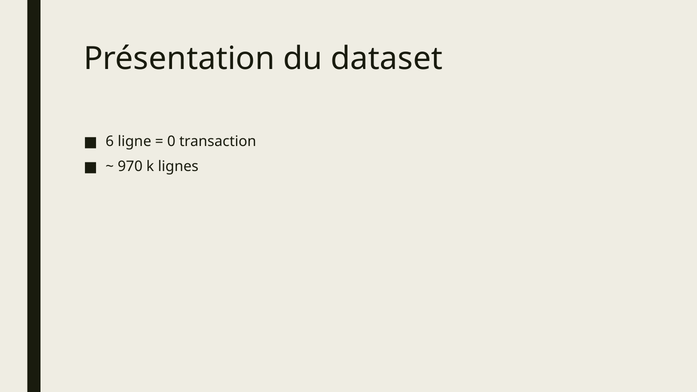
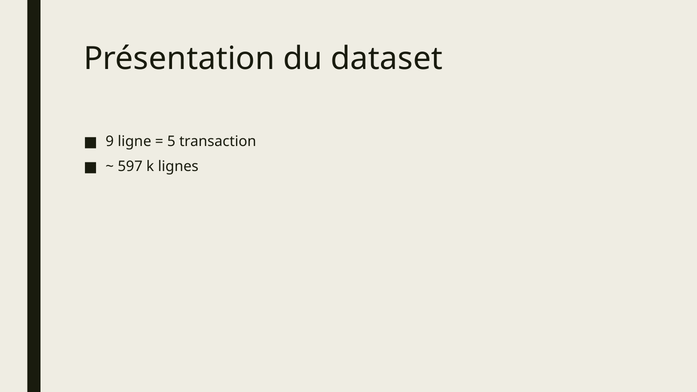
6: 6 -> 9
0: 0 -> 5
970: 970 -> 597
